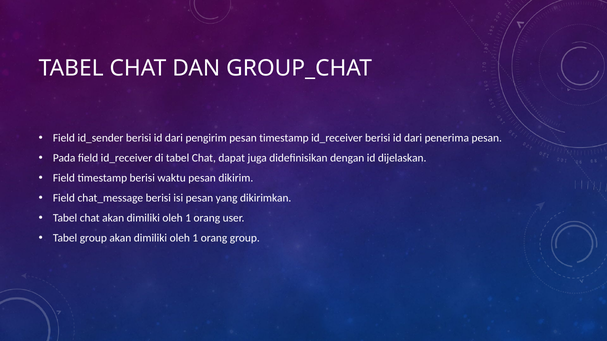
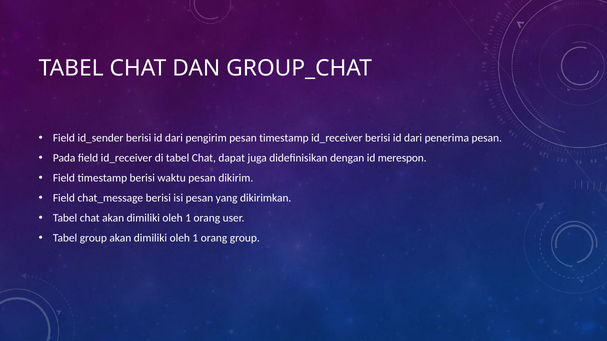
dijelaskan: dijelaskan -> merespon
